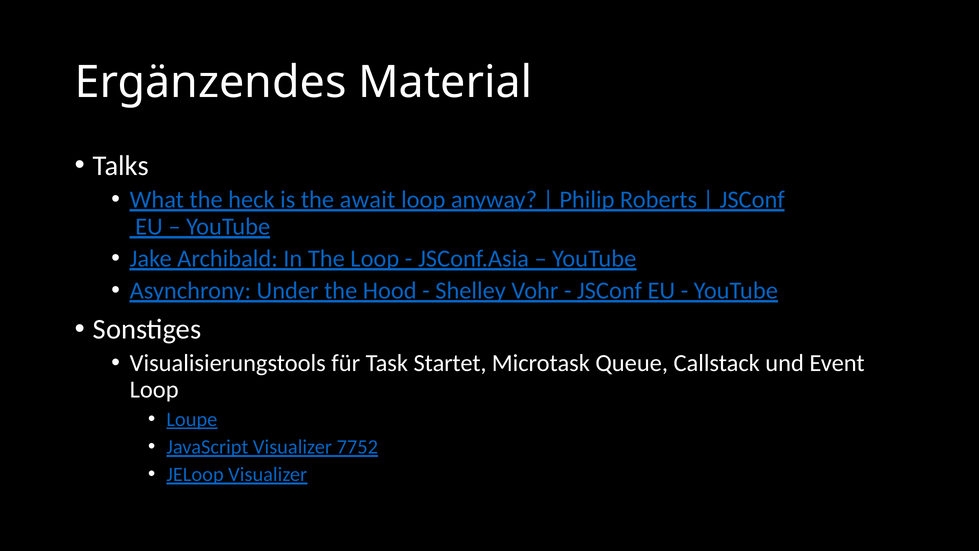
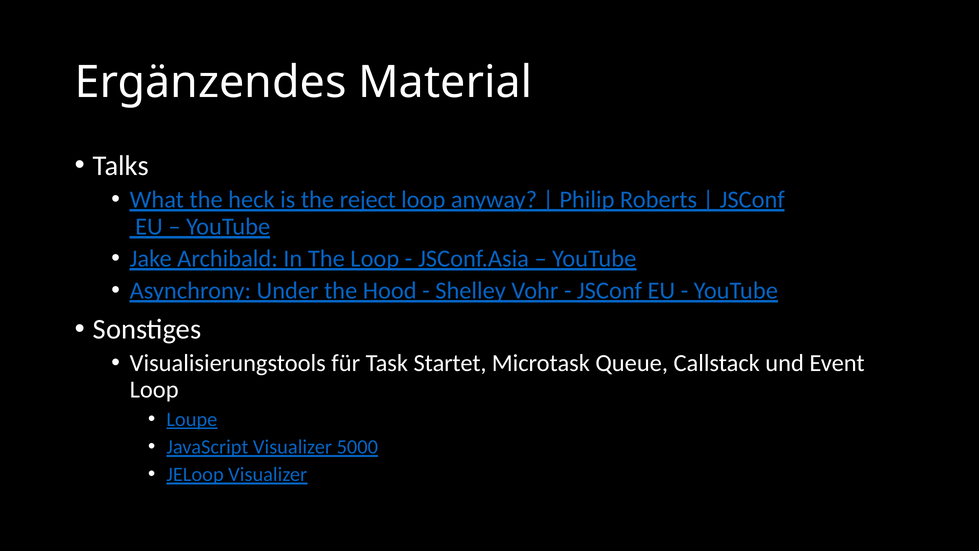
await: await -> reject
7752: 7752 -> 5000
